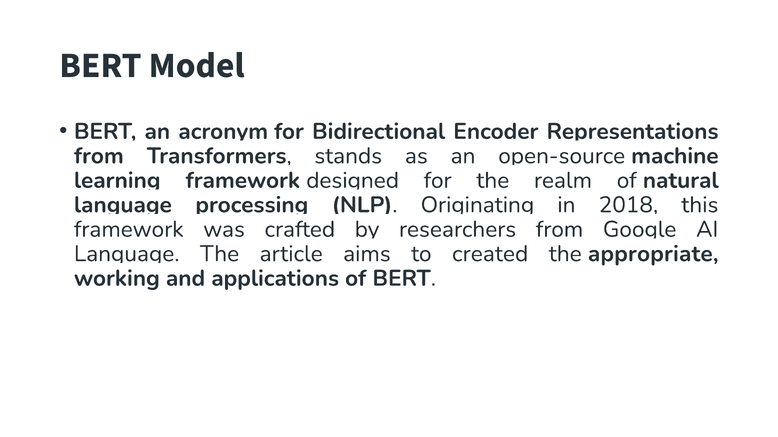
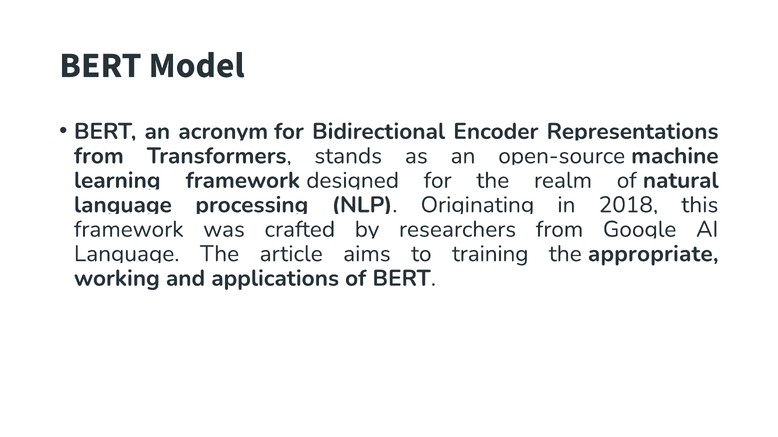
created: created -> training
